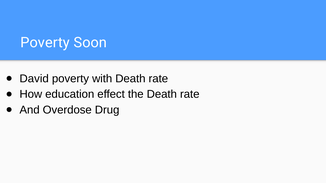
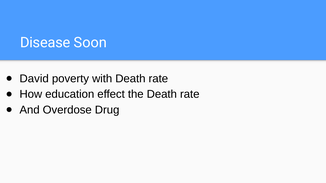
Poverty at (45, 43): Poverty -> Disease
